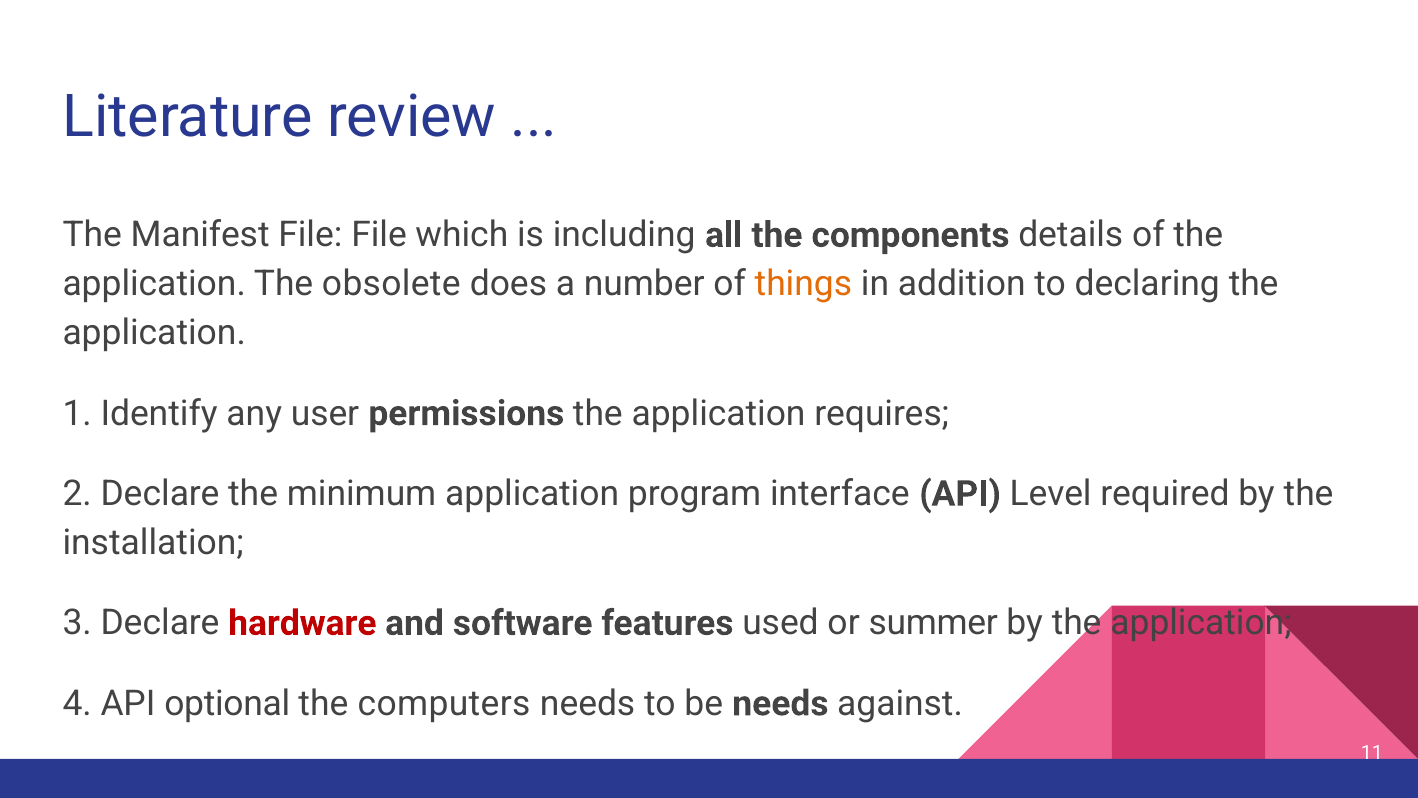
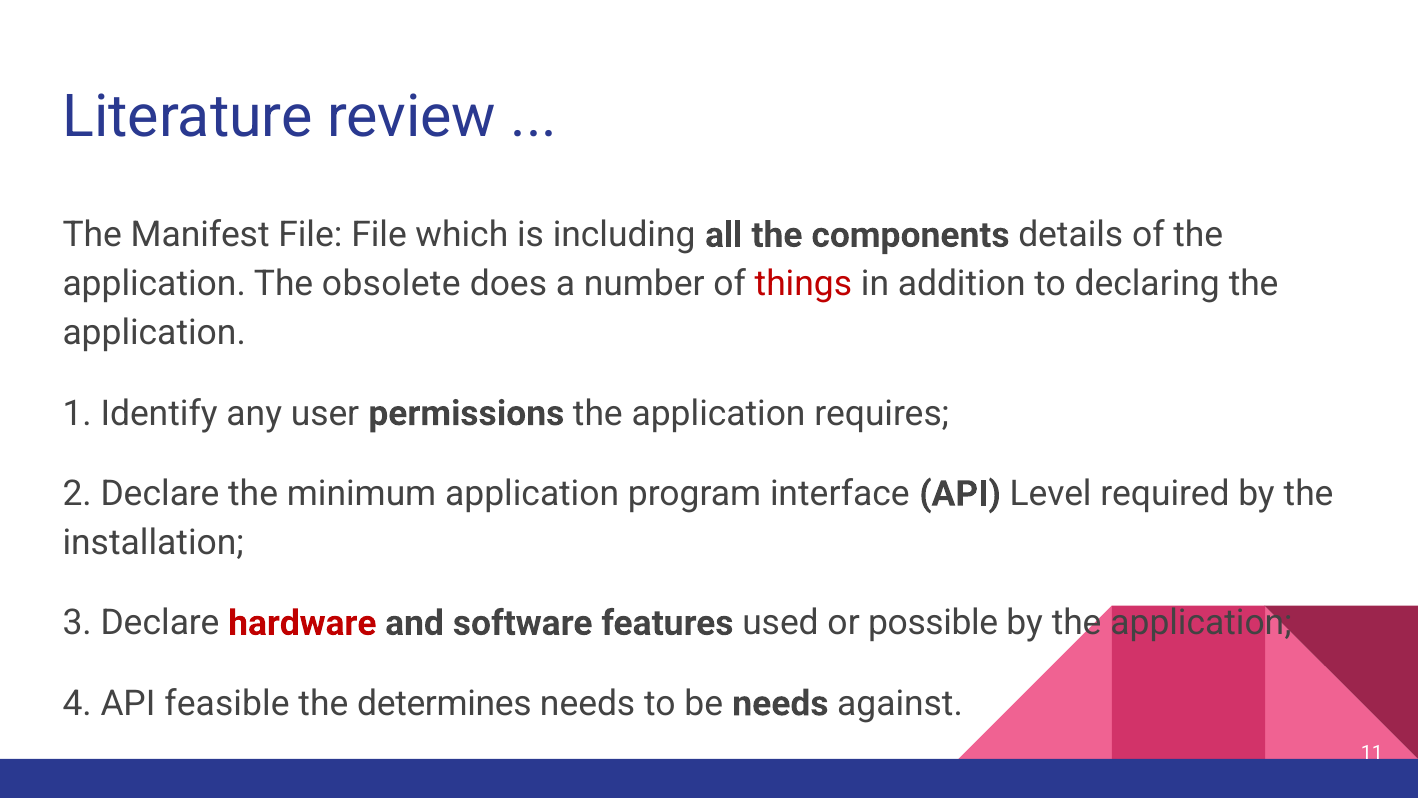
things colour: orange -> red
summer: summer -> possible
optional: optional -> feasible
computers: computers -> determines
